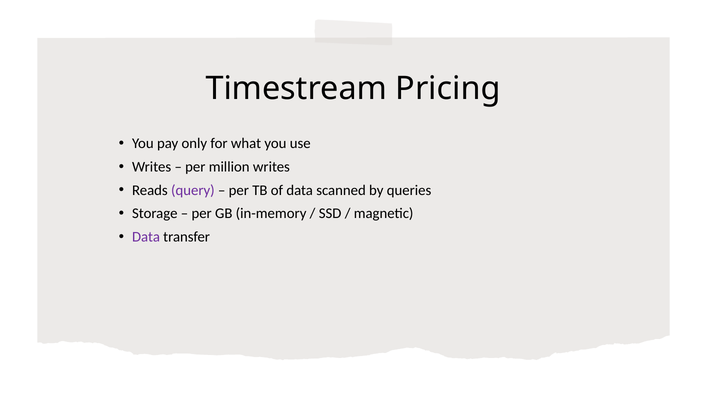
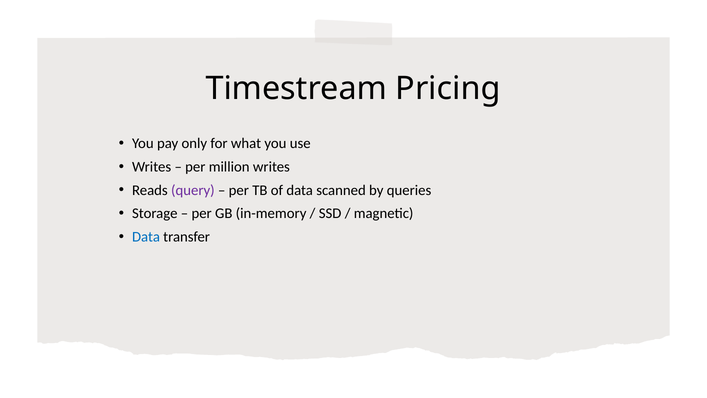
Data at (146, 237) colour: purple -> blue
